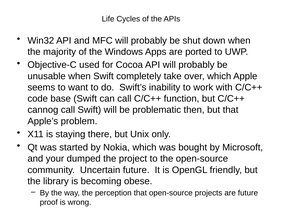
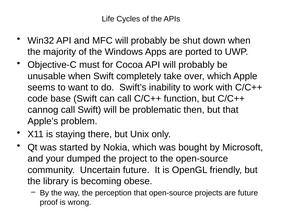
used: used -> must
